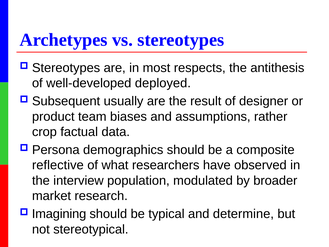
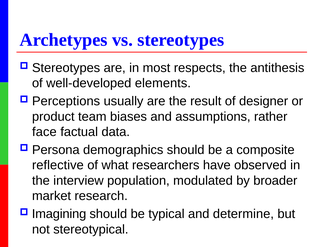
deployed: deployed -> elements
Subsequent: Subsequent -> Perceptions
crop: crop -> face
